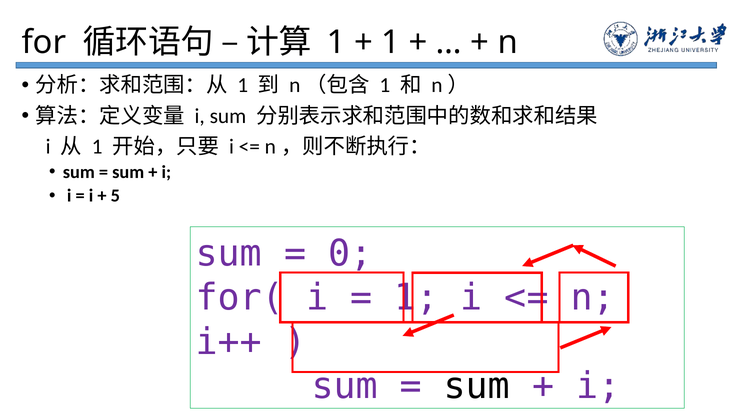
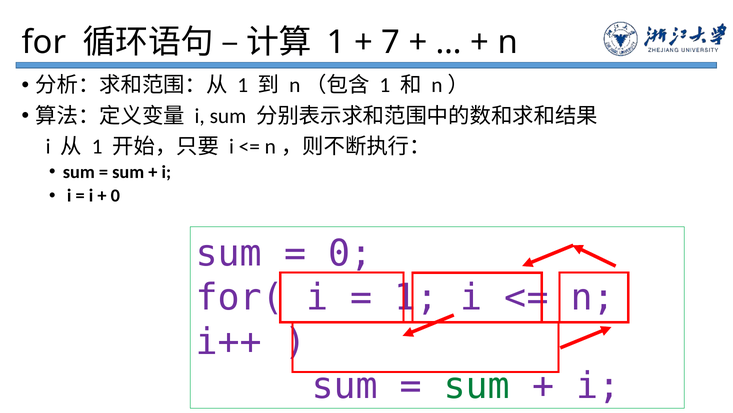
1 at (391, 42): 1 -> 7
5 at (115, 195): 5 -> 0
sum at (477, 385) colour: black -> green
